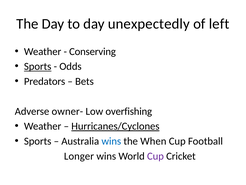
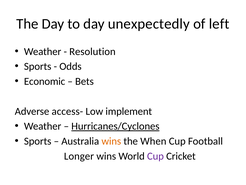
Conserving: Conserving -> Resolution
Sports at (38, 66) underline: present -> none
Predators: Predators -> Economic
owner-: owner- -> access-
overfishing: overfishing -> implement
wins at (111, 141) colour: blue -> orange
